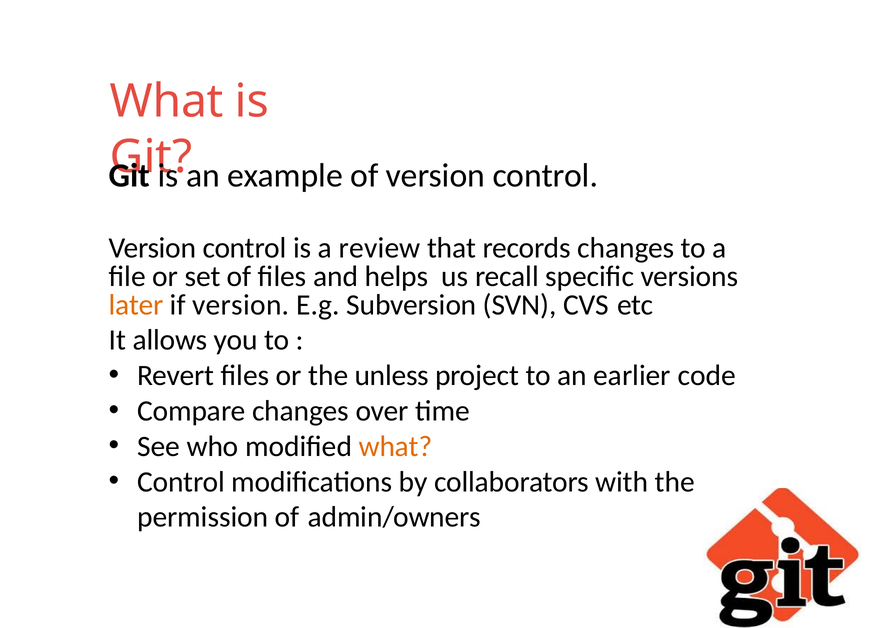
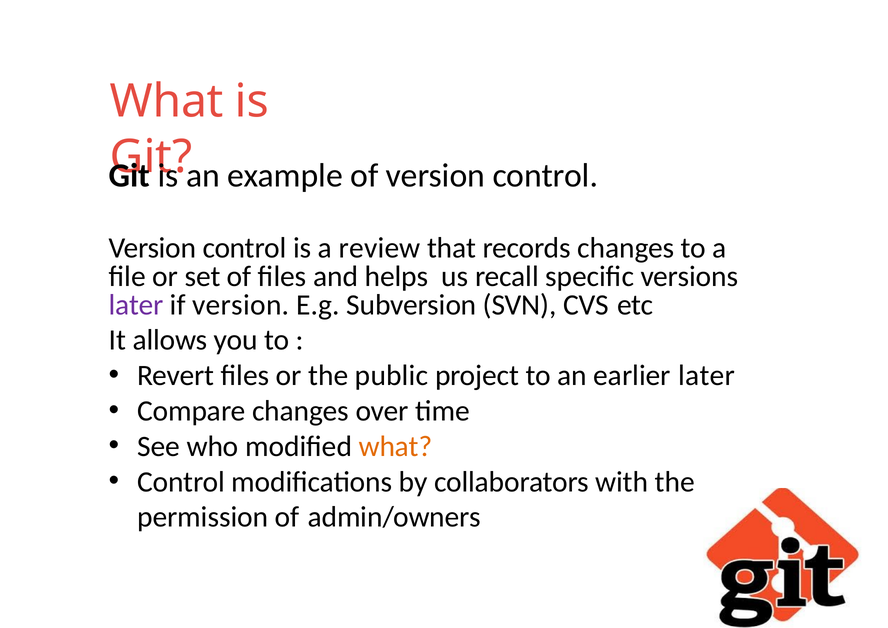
later at (136, 305) colour: orange -> purple
unless: unless -> public
earlier code: code -> later
